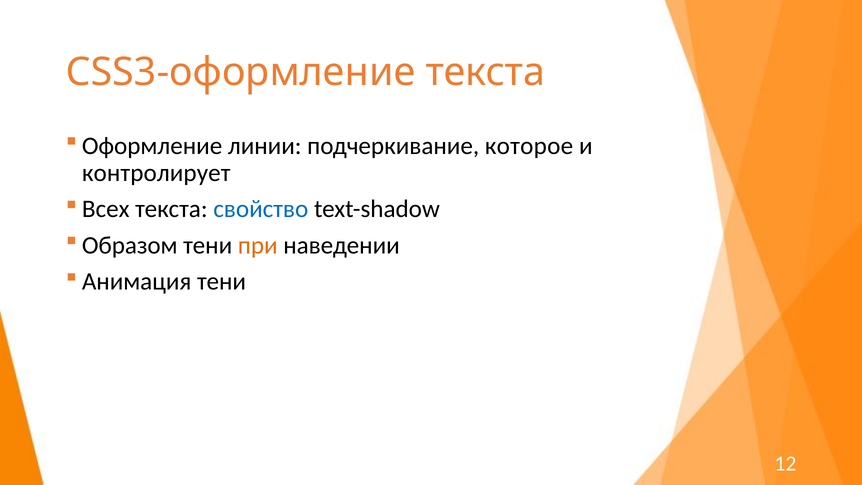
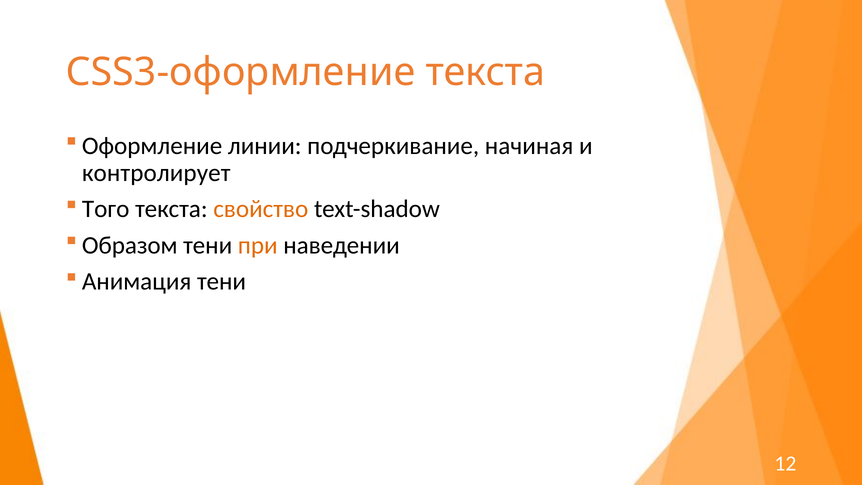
которое: которое -> начиная
Всех: Всех -> Того
свойство colour: blue -> orange
